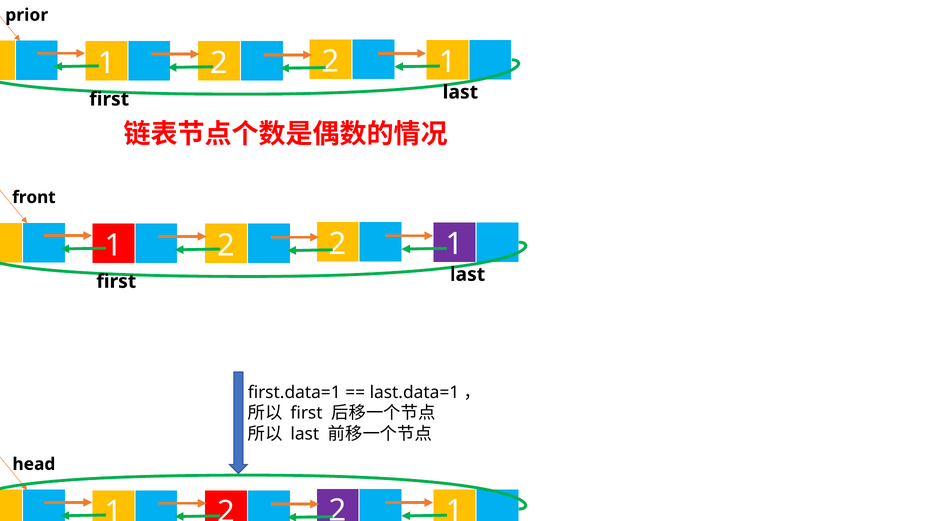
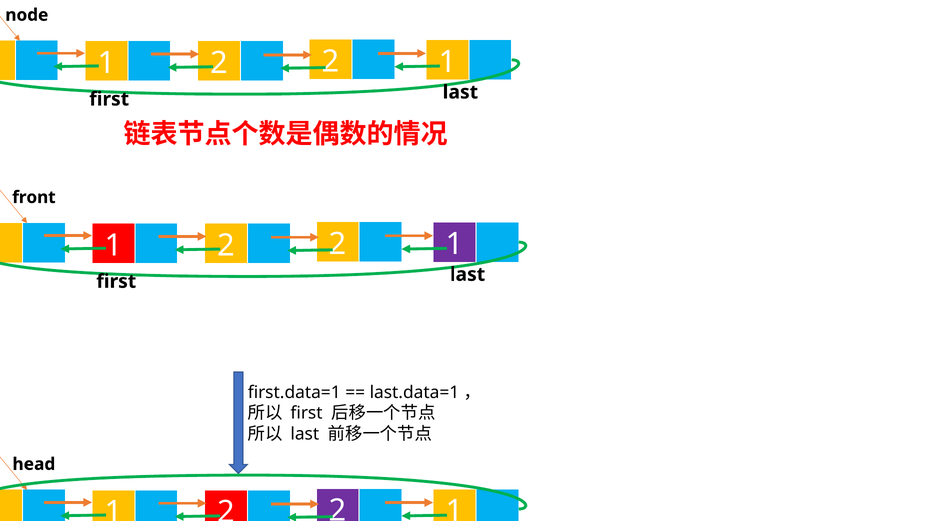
prior: prior -> node
